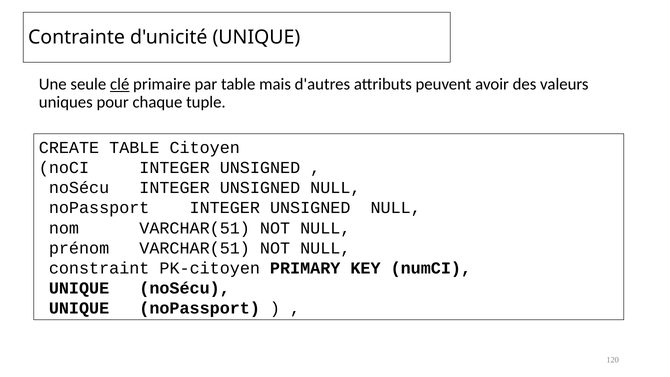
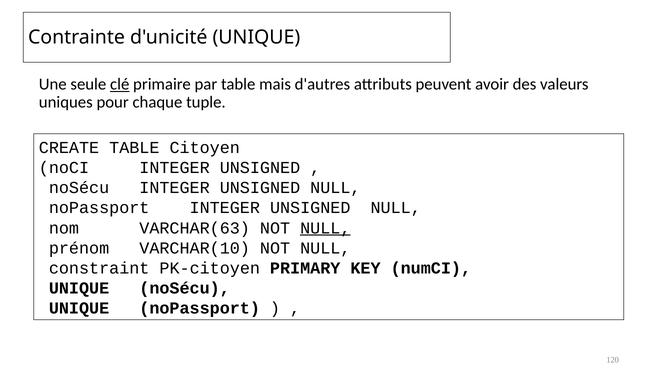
nom VARCHAR(51: VARCHAR(51 -> VARCHAR(63
NULL at (325, 228) underline: none -> present
prénom VARCHAR(51: VARCHAR(51 -> VARCHAR(10
